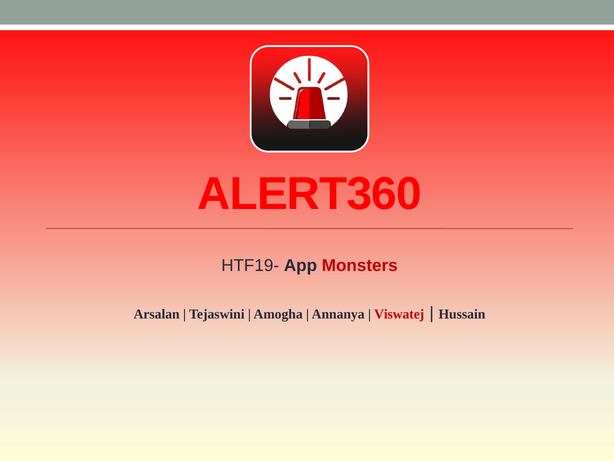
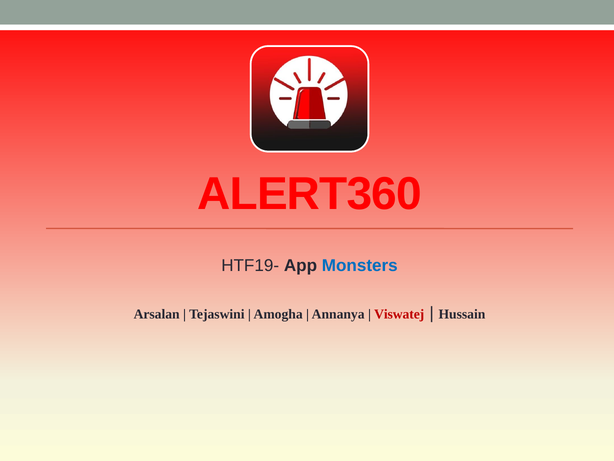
Monsters colour: red -> blue
